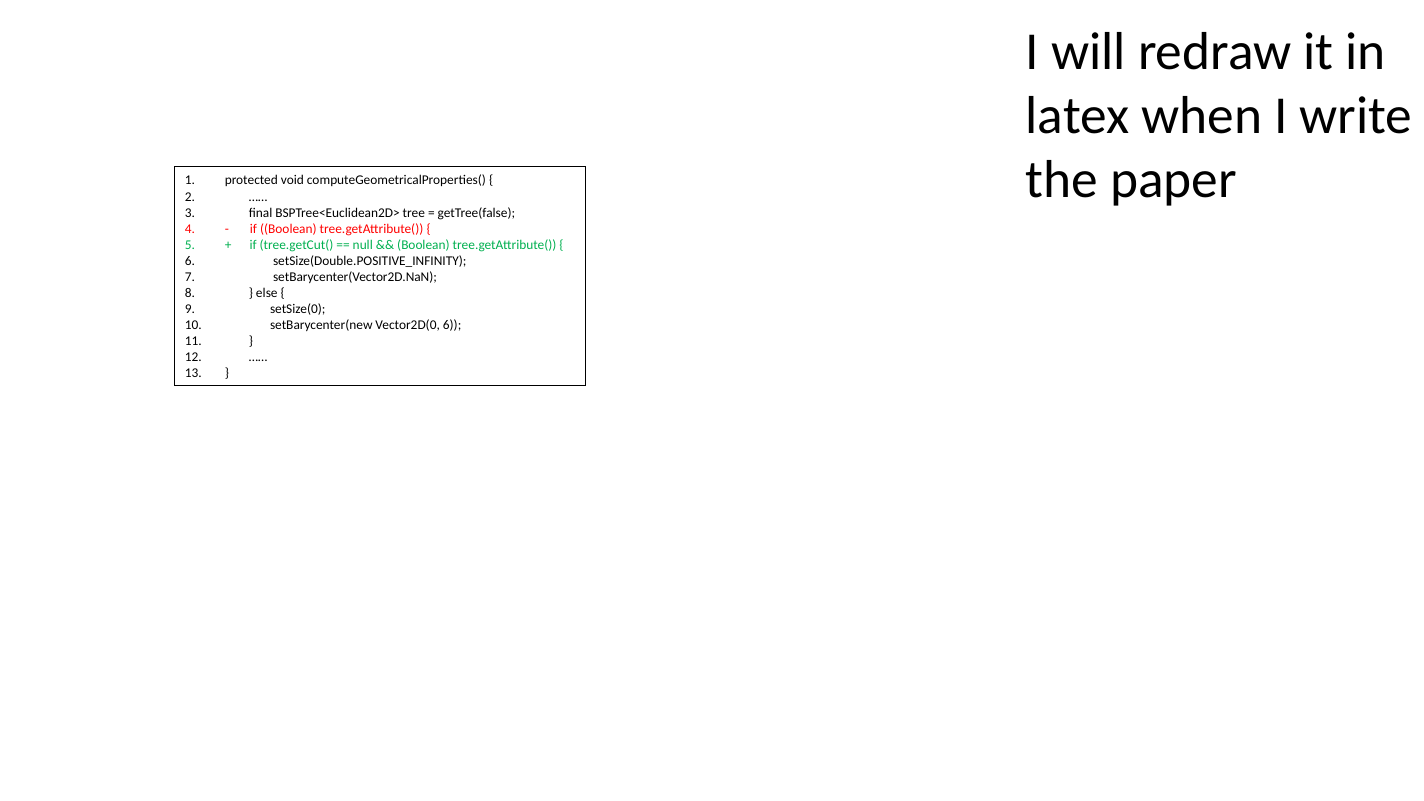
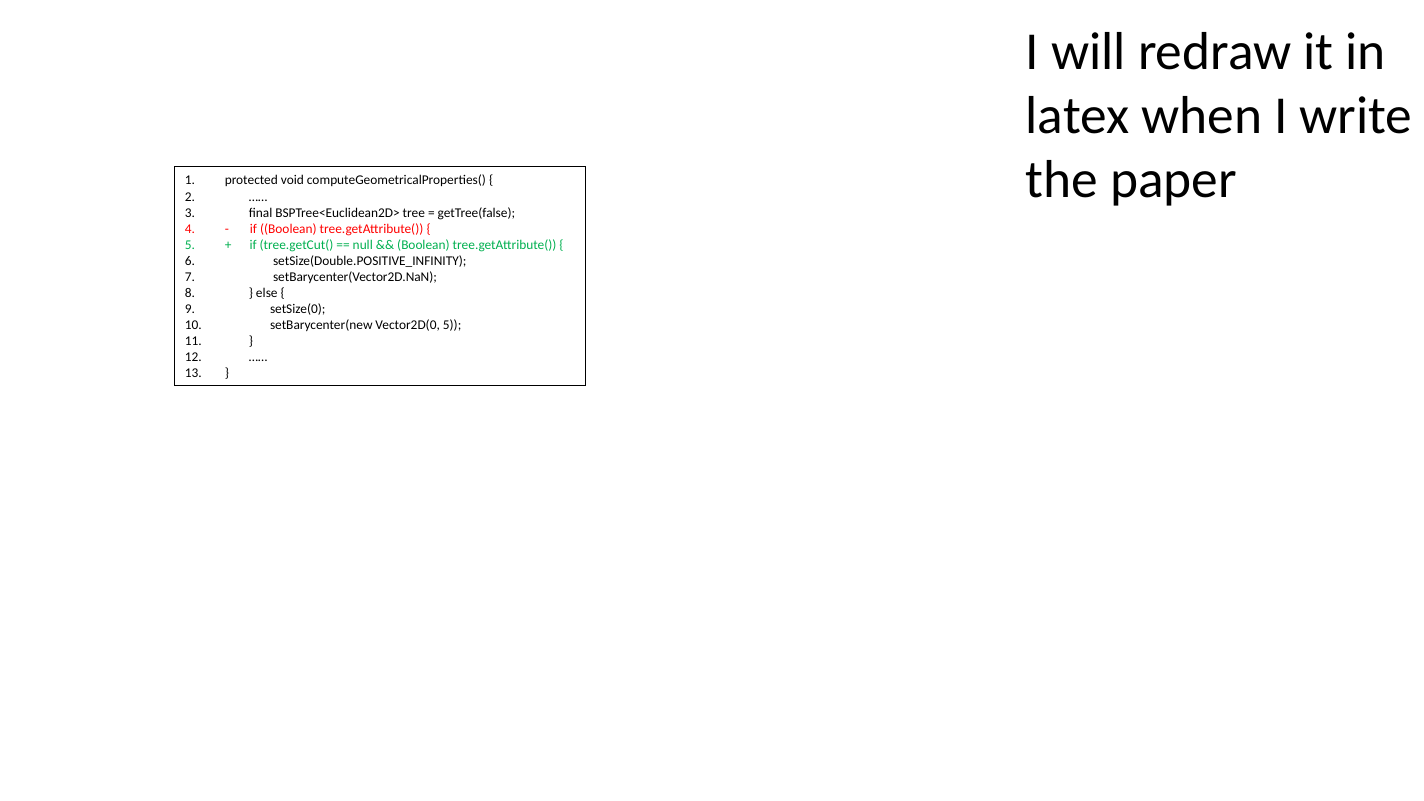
Vector2D(0 6: 6 -> 5
